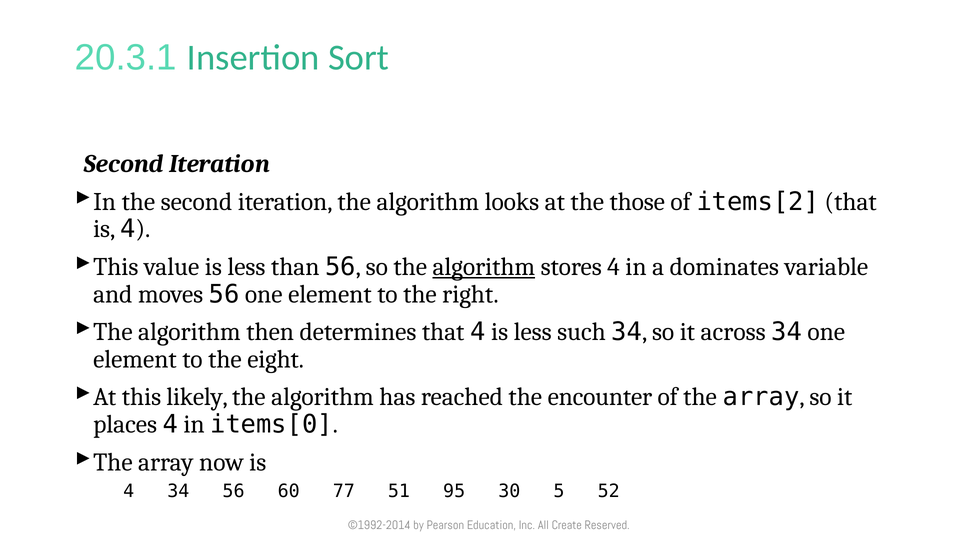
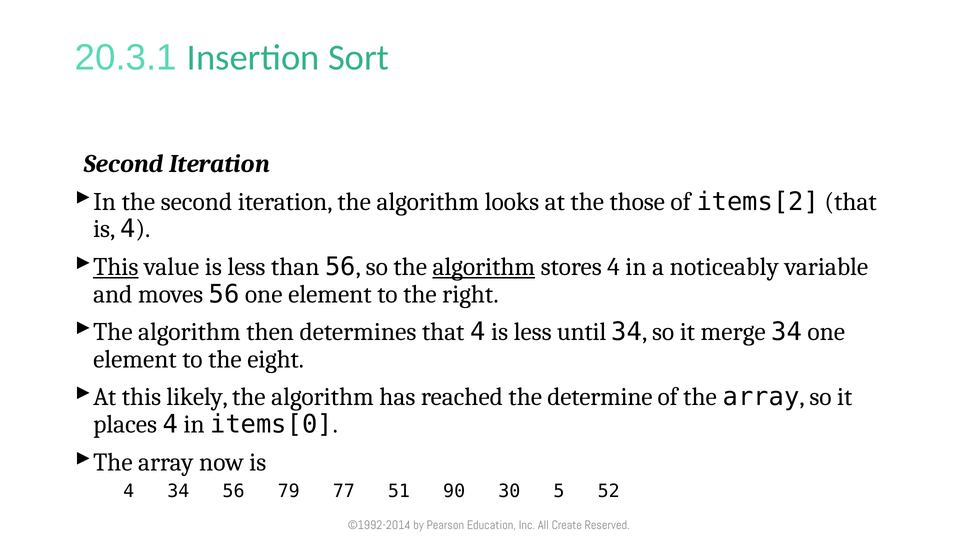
This at (116, 267) underline: none -> present
dominates: dominates -> noticeably
such: such -> until
across: across -> merge
encounter: encounter -> determine
60: 60 -> 79
95: 95 -> 90
